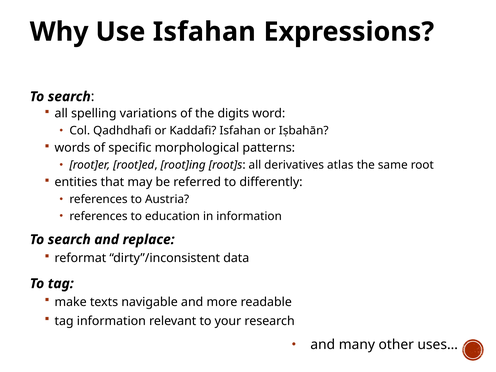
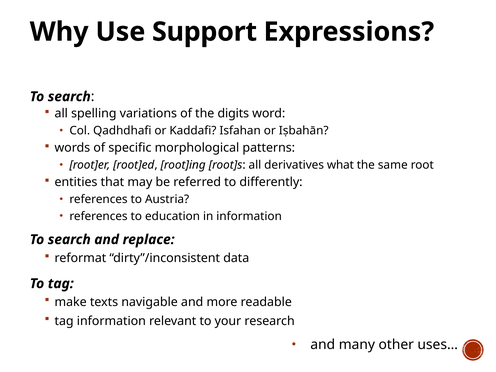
Use Isfahan: Isfahan -> Support
atlas: atlas -> what
